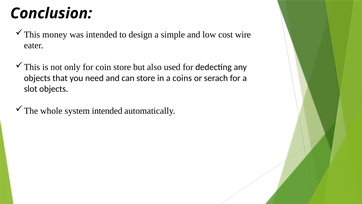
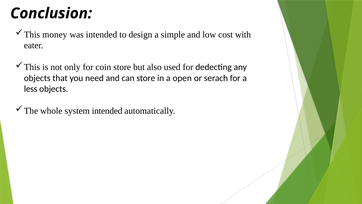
wire: wire -> with
coins: coins -> open
slot: slot -> less
